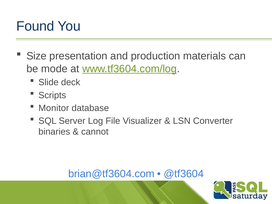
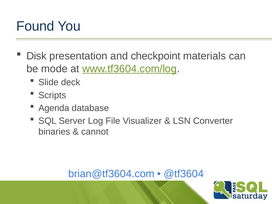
Size: Size -> Disk
production: production -> checkpoint
Monitor: Monitor -> Agenda
